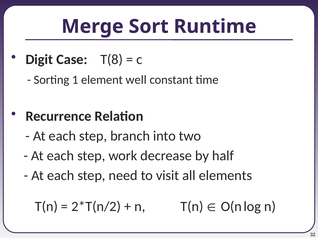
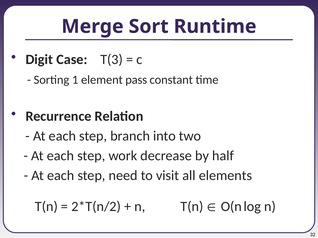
T(8: T(8 -> T(3
well: well -> pass
